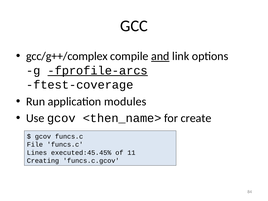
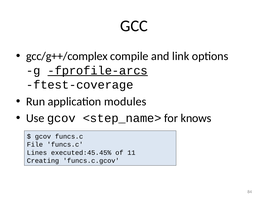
and underline: present -> none
<then_name>: <then_name> -> <step_name>
create: create -> knows
